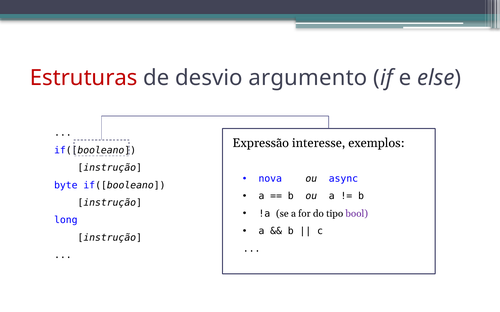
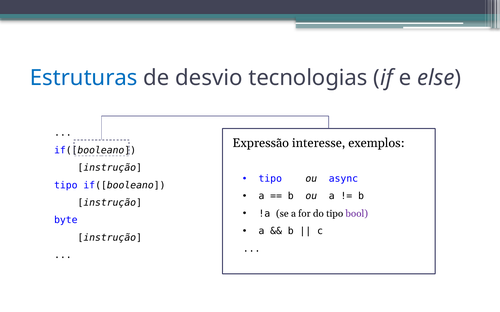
Estruturas colour: red -> blue
argumento: argumento -> tecnologias
nova at (270, 179): nova -> tipo
byte at (66, 185): byte -> tipo
long: long -> byte
